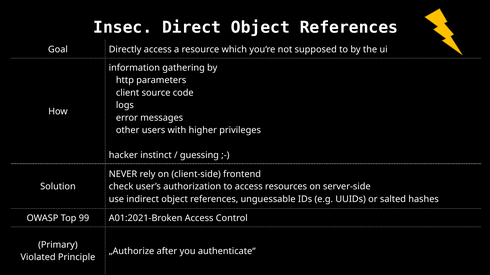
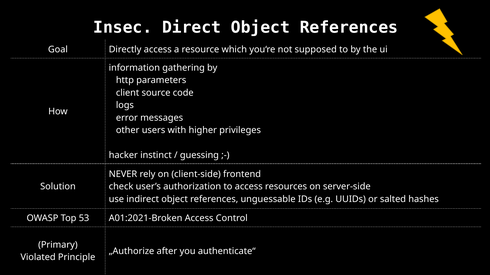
99: 99 -> 53
